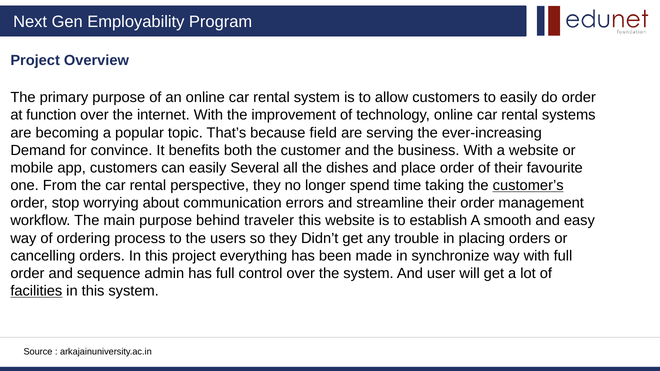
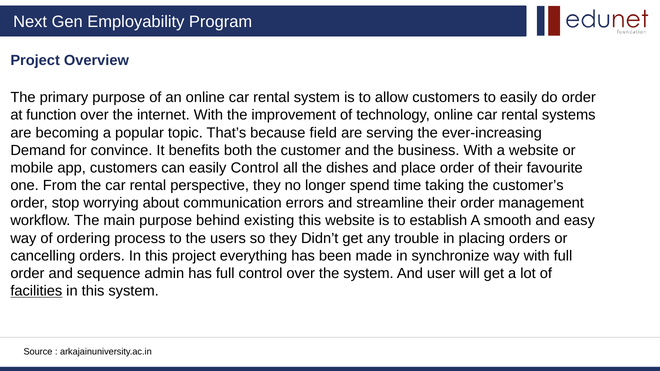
easily Several: Several -> Control
customer’s underline: present -> none
traveler: traveler -> existing
